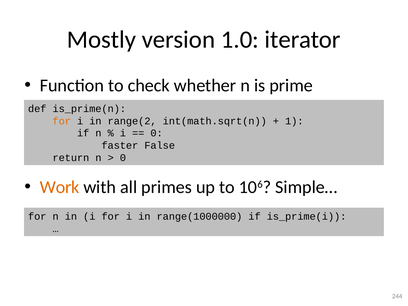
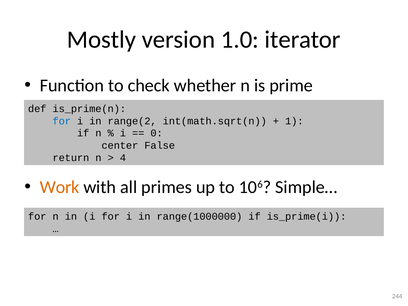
for at (62, 121) colour: orange -> blue
faster: faster -> center
0 at (123, 158): 0 -> 4
